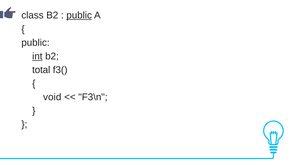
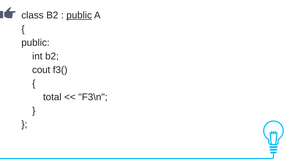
int underline: present -> none
total: total -> cout
void: void -> total
